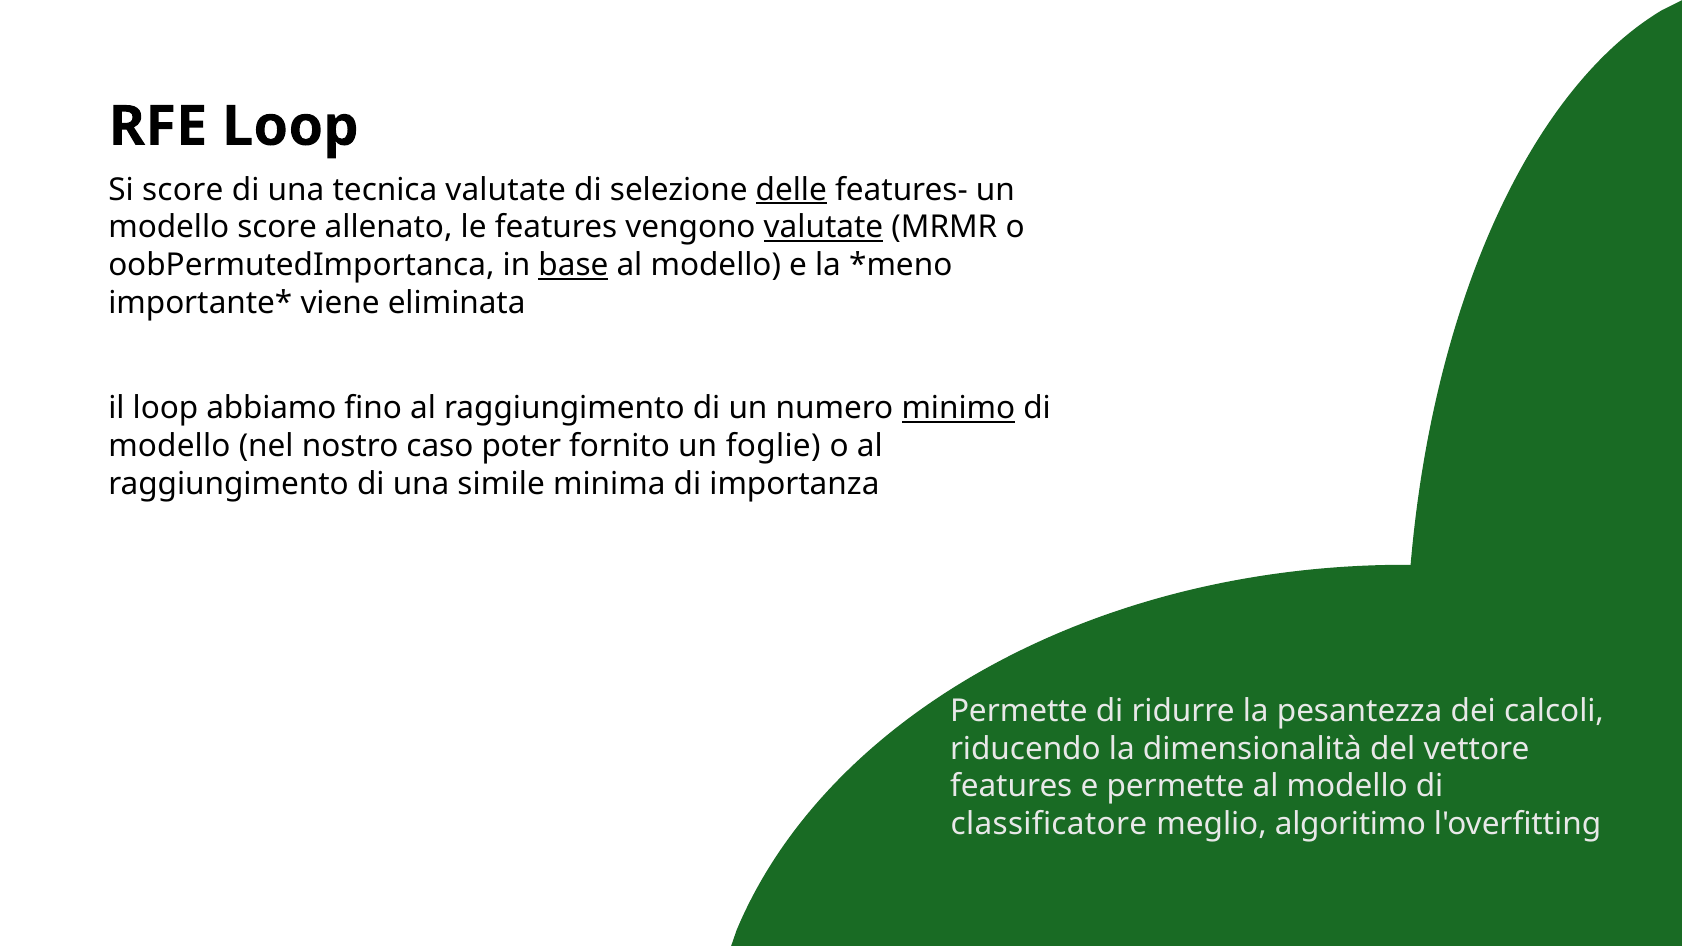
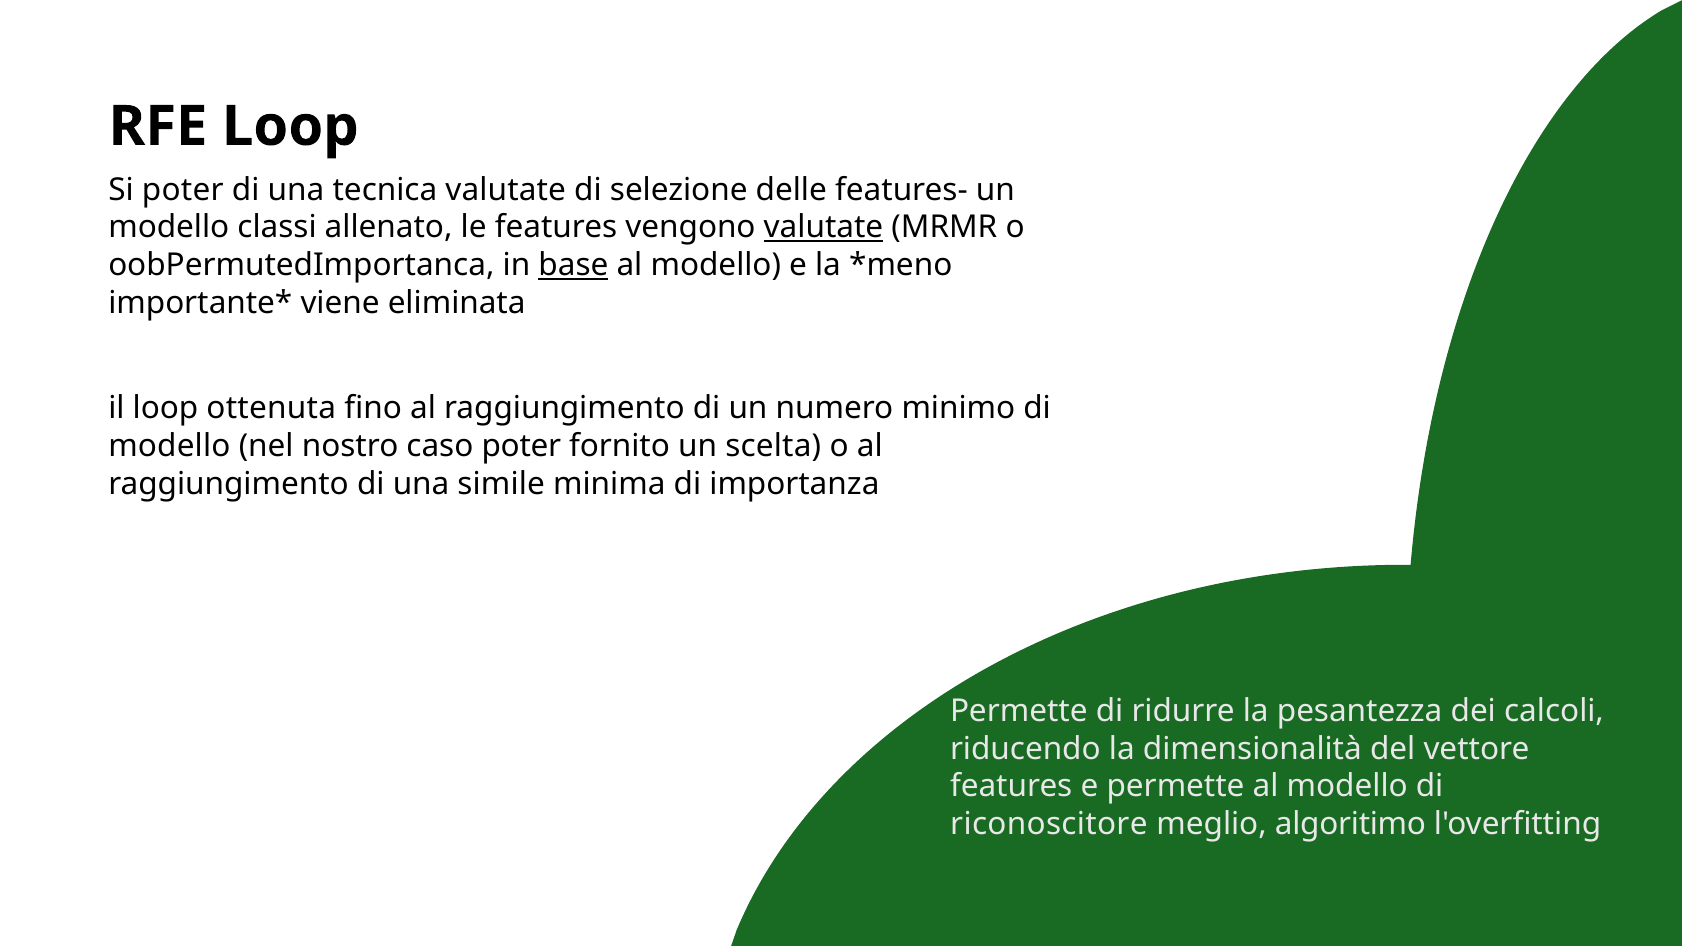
Si score: score -> poter
delle underline: present -> none
modello score: score -> classi
abbiamo: abbiamo -> ottenuta
minimo underline: present -> none
foglie: foglie -> scelta
classificatore: classificatore -> riconoscitore
